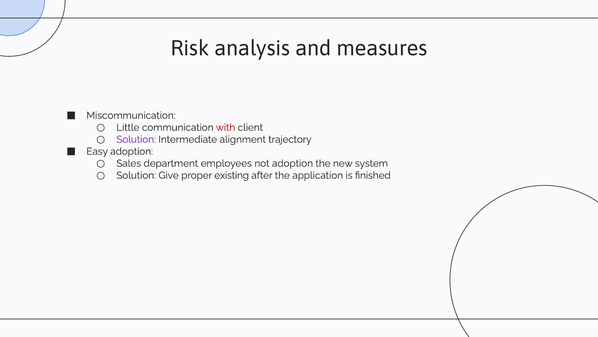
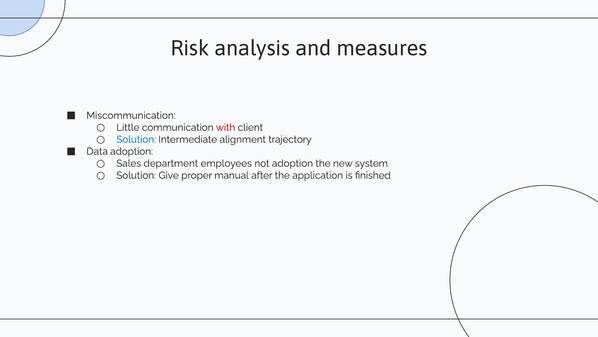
Solution at (136, 139) colour: purple -> blue
Easy: Easy -> Data
existing: existing -> manual
